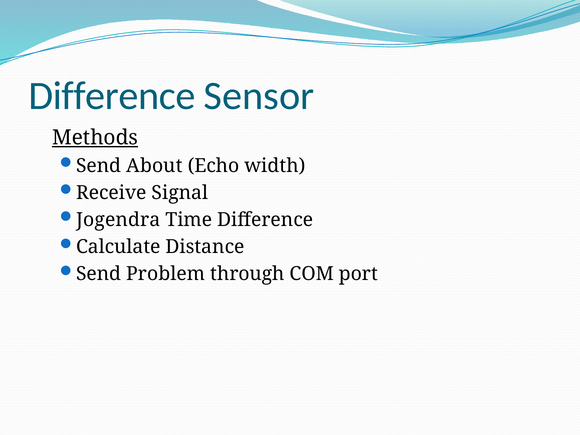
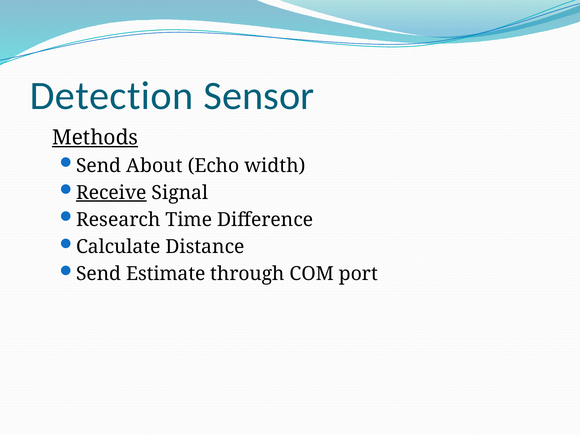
Difference at (112, 96): Difference -> Detection
Receive underline: none -> present
Jogendra: Jogendra -> Research
Problem: Problem -> Estimate
